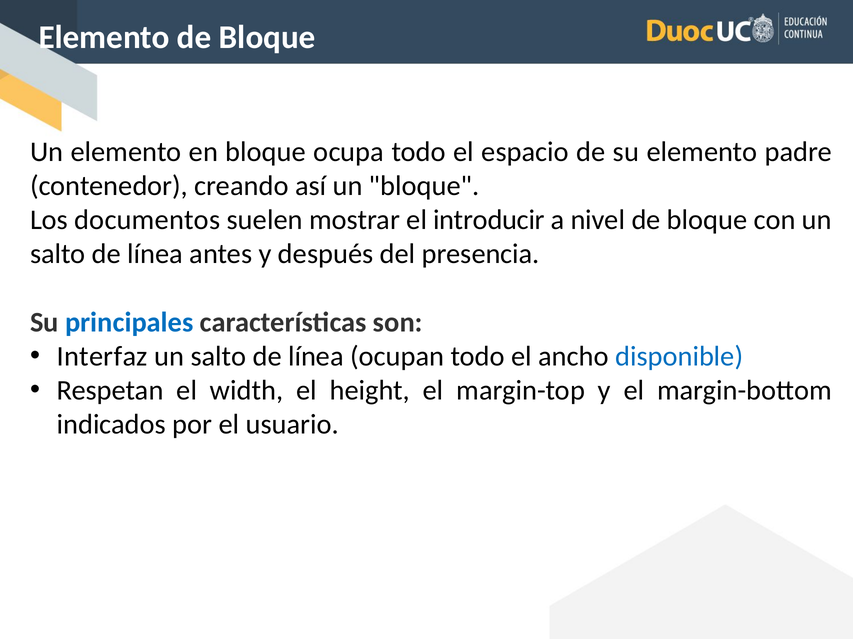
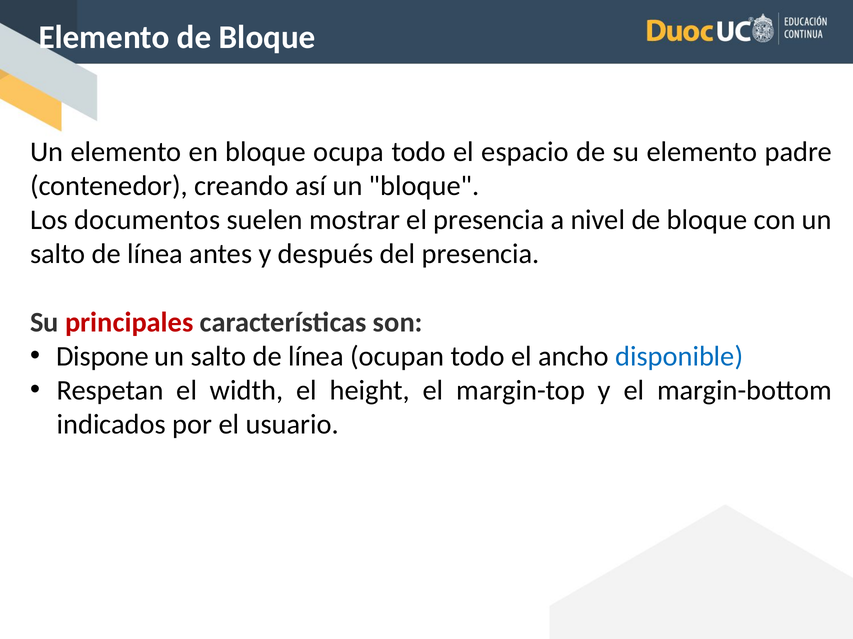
el introducir: introducir -> presencia
principales colour: blue -> red
Interfaz: Interfaz -> Dispone
